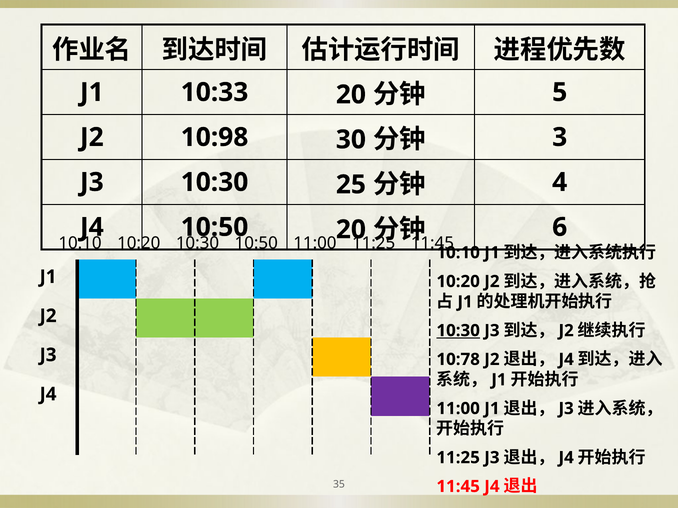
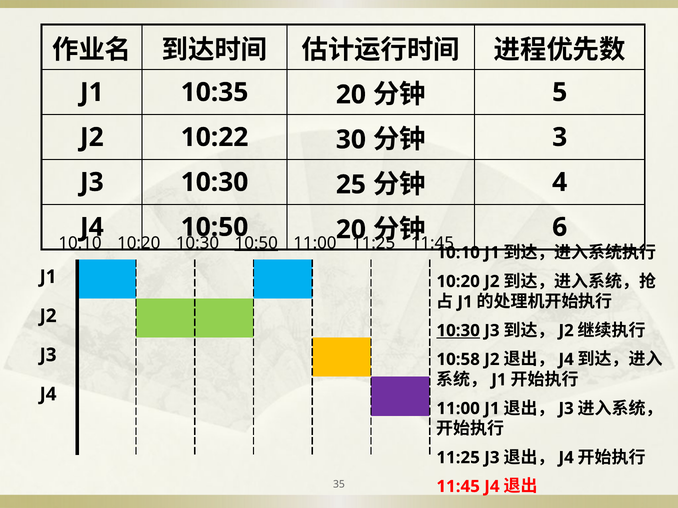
10:33: 10:33 -> 10:35
10:98: 10:98 -> 10:22
10:50 at (256, 243) underline: none -> present
10:78: 10:78 -> 10:58
